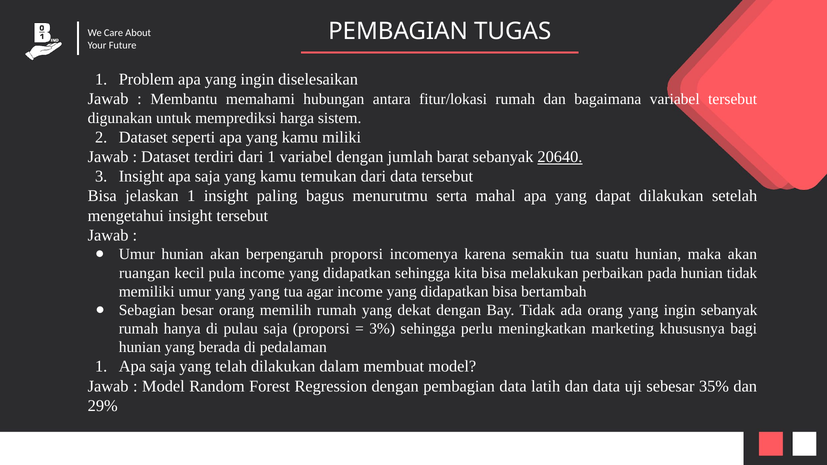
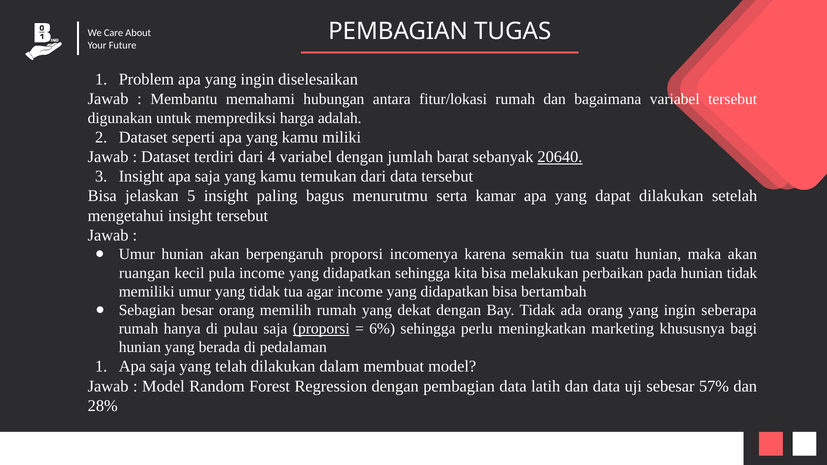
sistem: sistem -> adalah
dari 1: 1 -> 4
jelaskan 1: 1 -> 5
mahal: mahal -> kamar
yang yang: yang -> tidak
ingin sebanyak: sebanyak -> seberapa
proporsi at (321, 329) underline: none -> present
3%: 3% -> 6%
35%: 35% -> 57%
29%: 29% -> 28%
